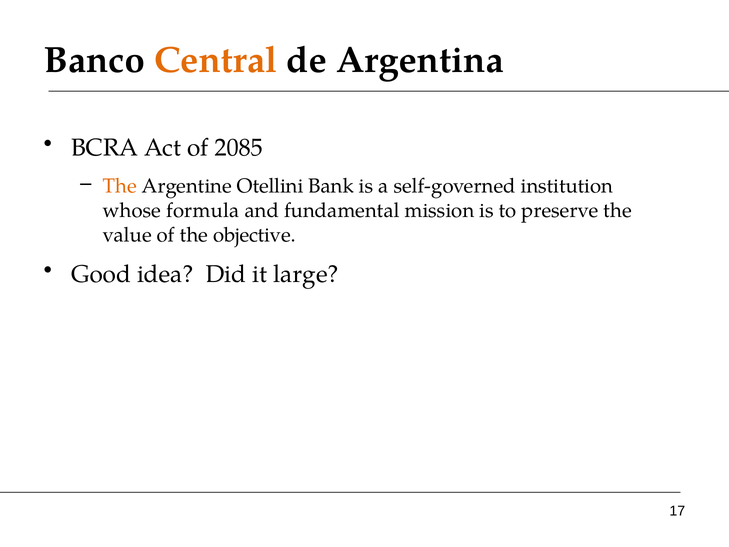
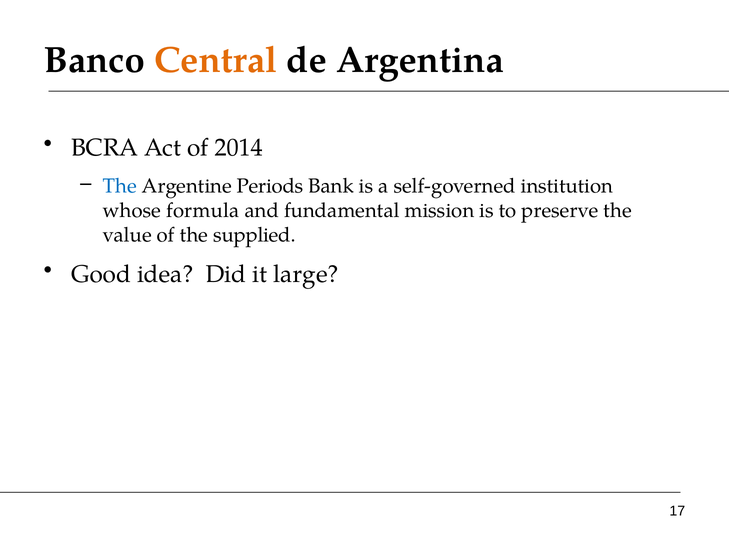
2085: 2085 -> 2014
The at (120, 186) colour: orange -> blue
Otellini: Otellini -> Periods
objective: objective -> supplied
